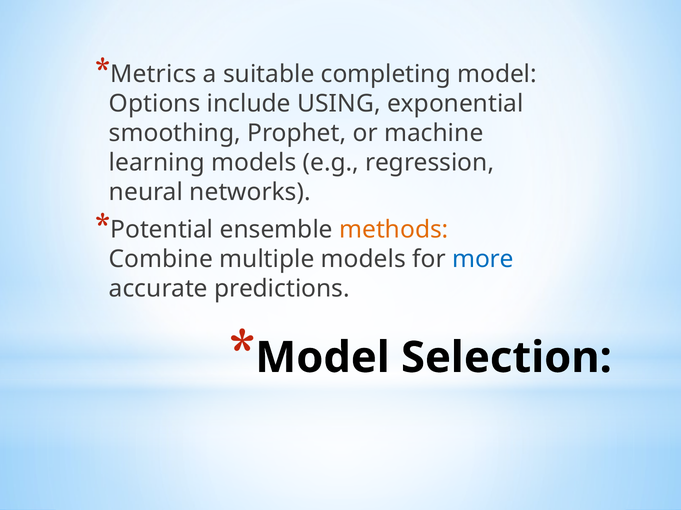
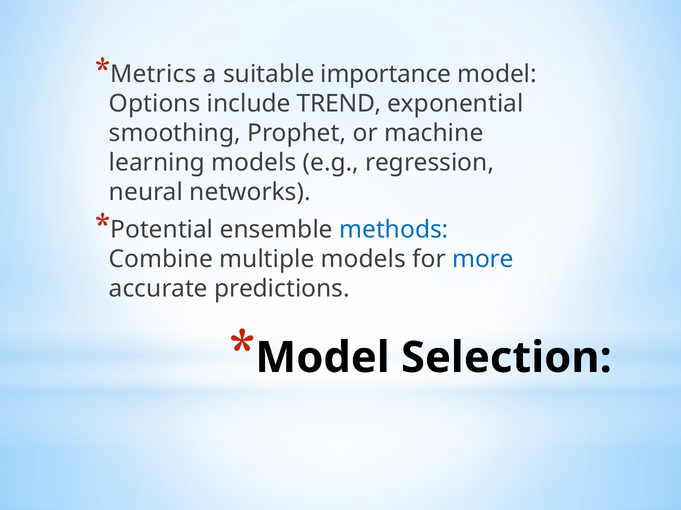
completing: completing -> importance
USING: USING -> TREND
methods colour: orange -> blue
